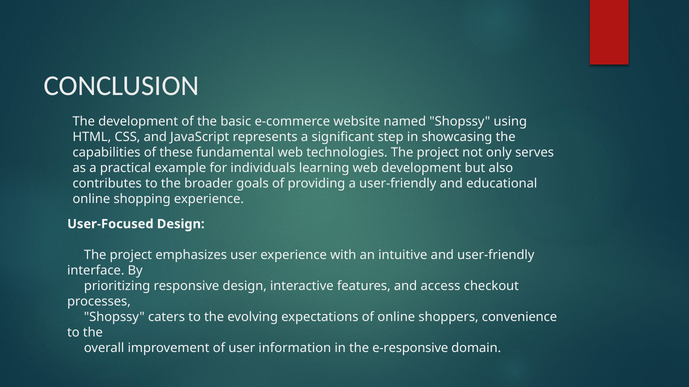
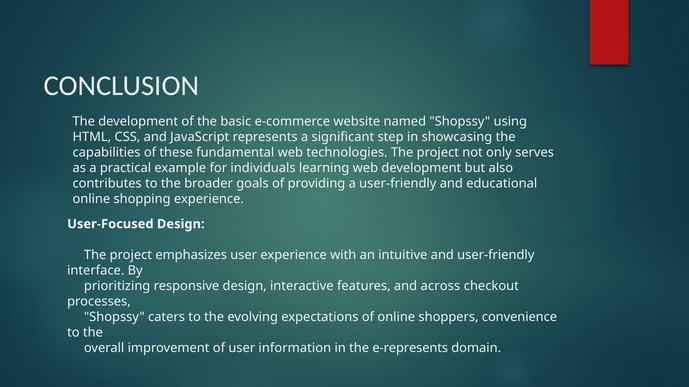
access: access -> across
e-responsive: e-responsive -> e-represents
